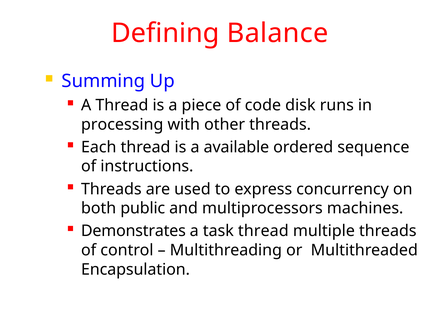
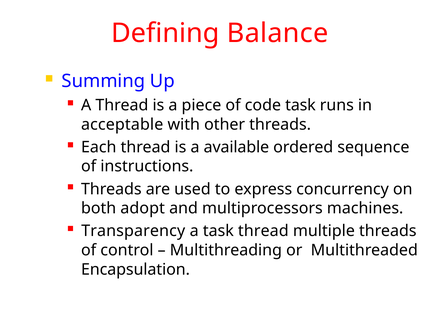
code disk: disk -> task
processing: processing -> acceptable
public: public -> adopt
Demonstrates: Demonstrates -> Transparency
